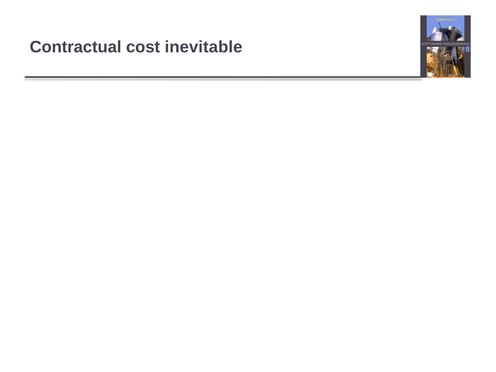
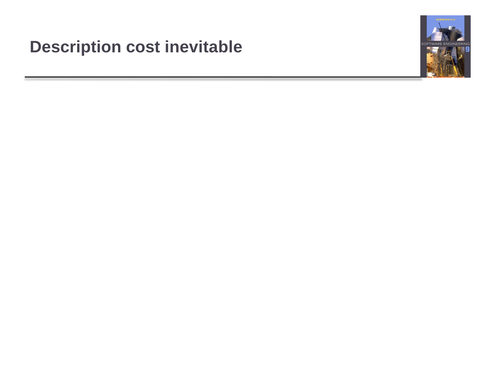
Contractual: Contractual -> Description
